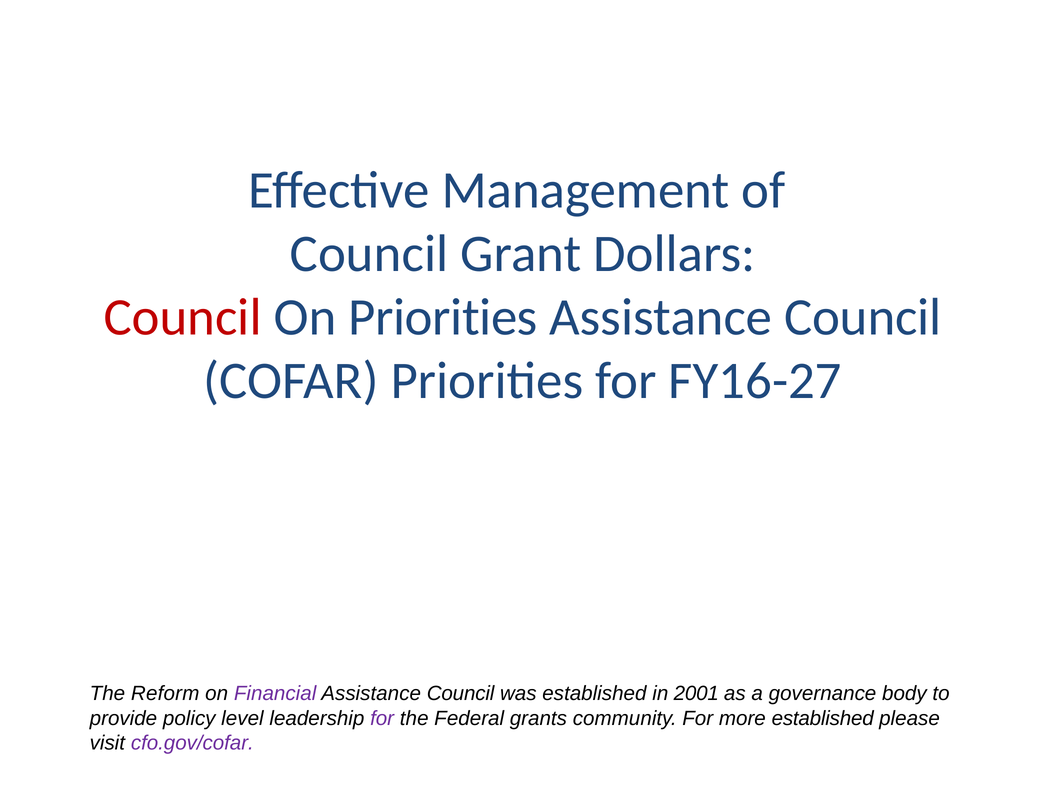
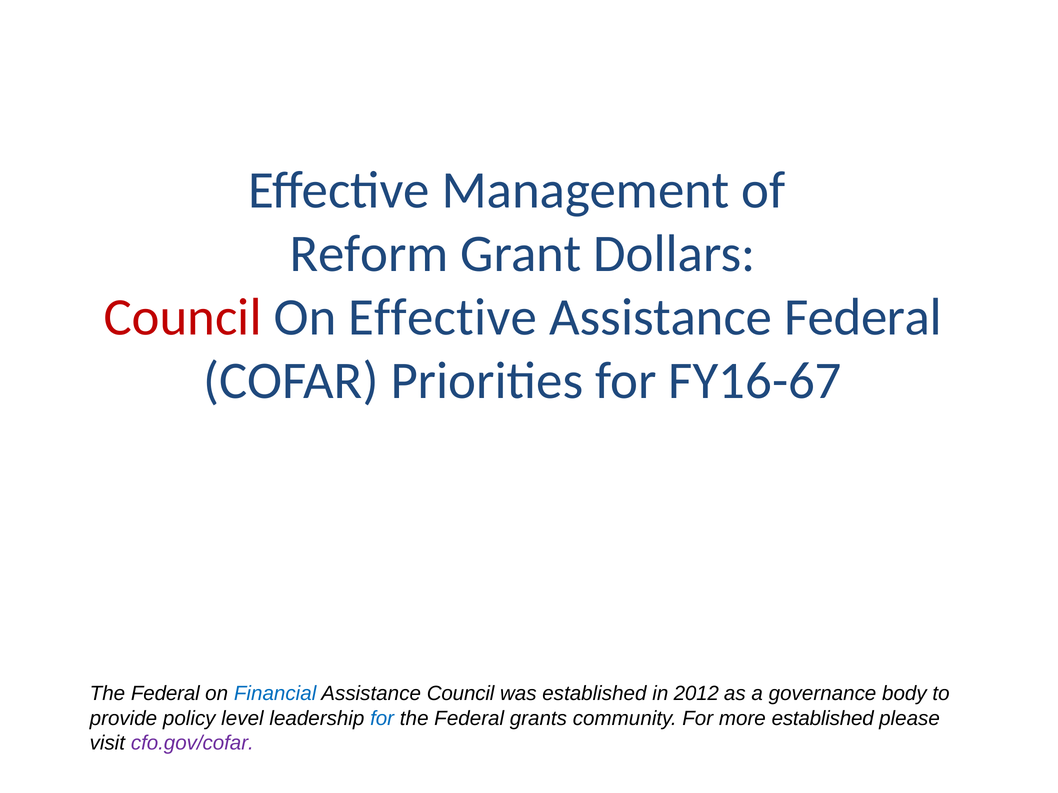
Council at (369, 254): Council -> Reform
On Priorities: Priorities -> Effective
Council at (863, 317): Council -> Federal
FY16-27: FY16-27 -> FY16-67
Reform at (165, 694): Reform -> Federal
Financial colour: purple -> blue
2001: 2001 -> 2012
for at (382, 719) colour: purple -> blue
